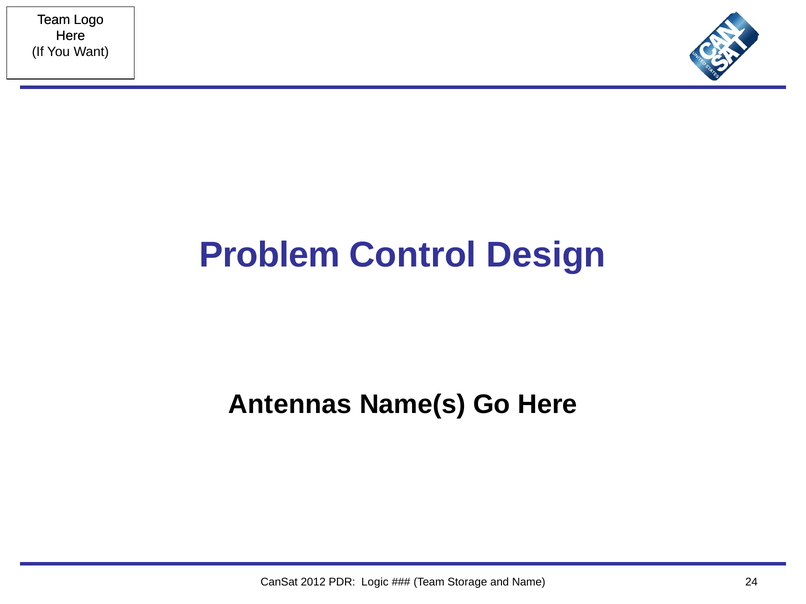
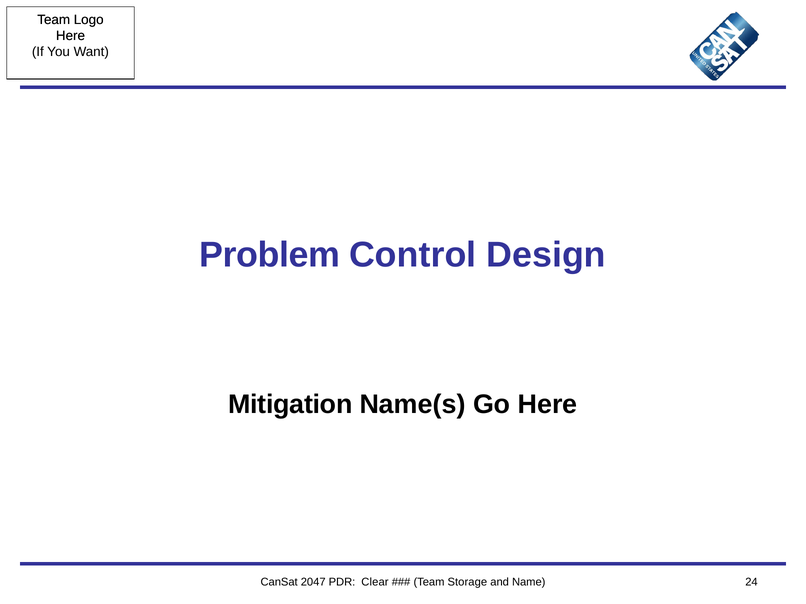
Antennas: Antennas -> Mitigation
2012: 2012 -> 2047
Logic: Logic -> Clear
